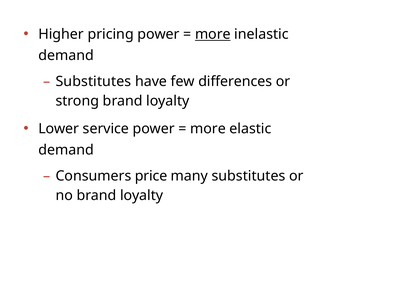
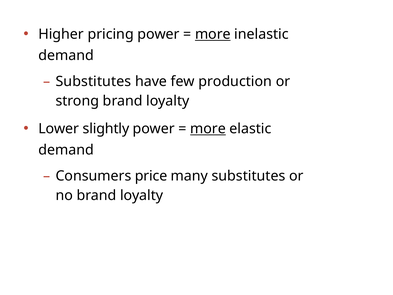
differences: differences -> production
service: service -> slightly
more at (208, 129) underline: none -> present
